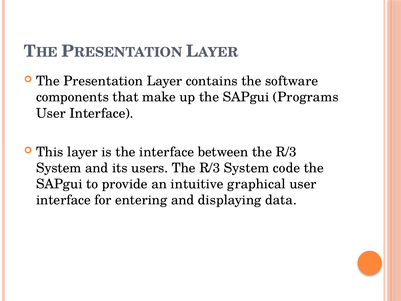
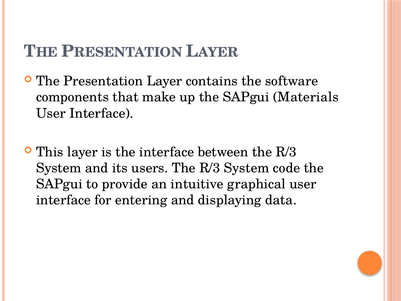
Programs: Programs -> Materials
